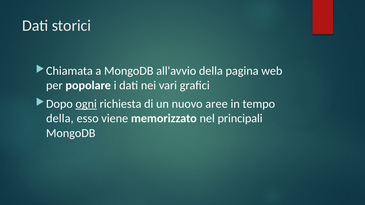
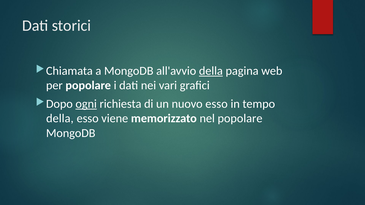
della at (211, 71) underline: none -> present
nuovo aree: aree -> esso
nel principali: principali -> popolare
